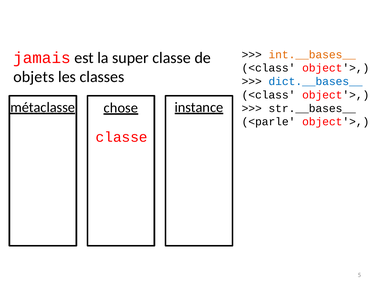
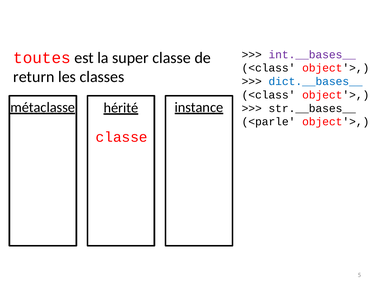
int.__bases__ colour: orange -> purple
jamais: jamais -> toutes
objets: objets -> return
chose: chose -> hérité
